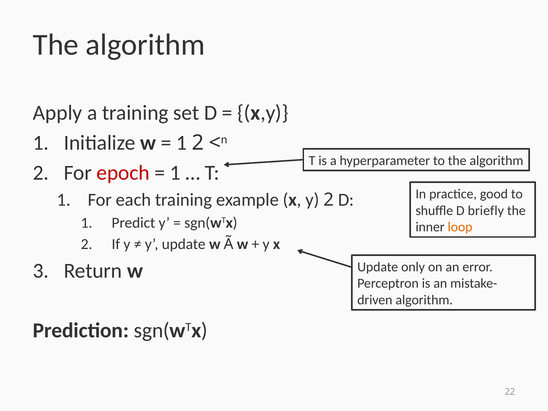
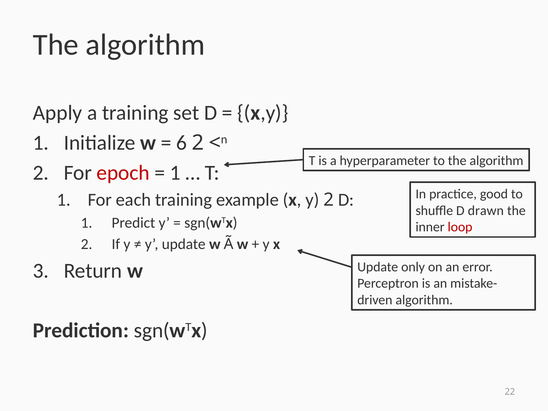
1 at (182, 143): 1 -> 6
briefly: briefly -> drawn
loop colour: orange -> red
